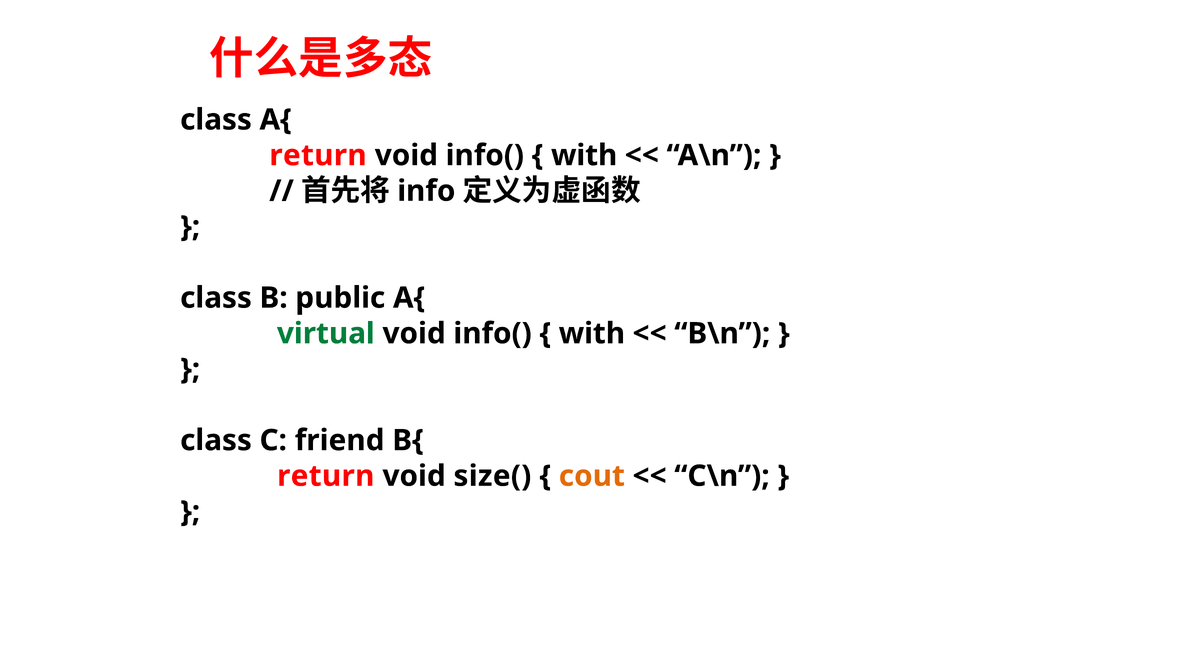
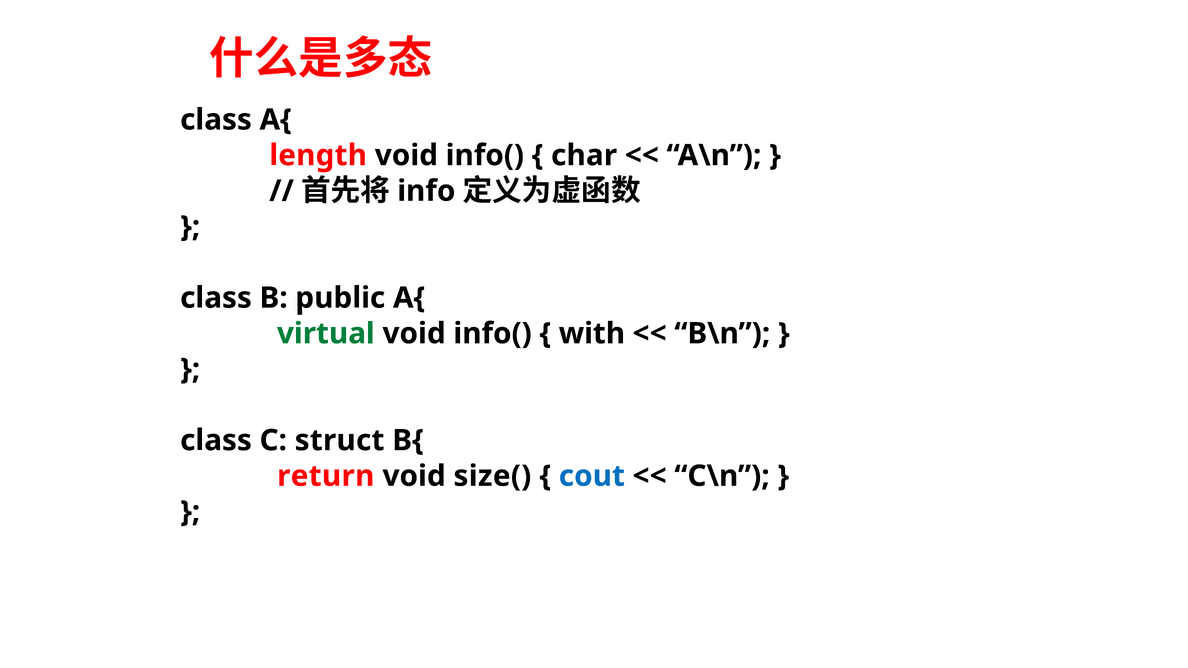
return at (318, 155): return -> length
with at (584, 155): with -> char
friend: friend -> struct
cout colour: orange -> blue
